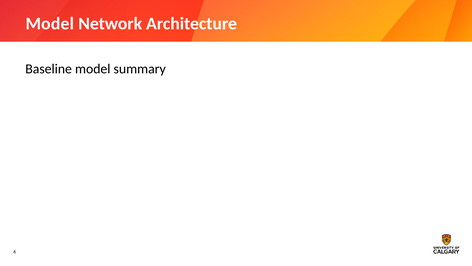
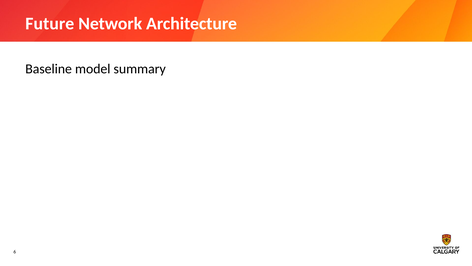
Model at (50, 23): Model -> Future
